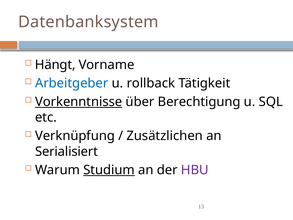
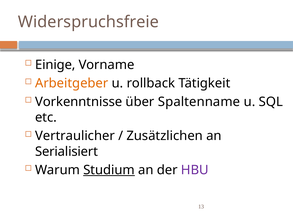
Datenbanksystem: Datenbanksystem -> Widerspruchsfreie
Hängt: Hängt -> Einige
Arbeitgeber colour: blue -> orange
Vorkenntnisse underline: present -> none
Berechtigung: Berechtigung -> Spaltenname
Verknüpfung: Verknüpfung -> Vertraulicher
